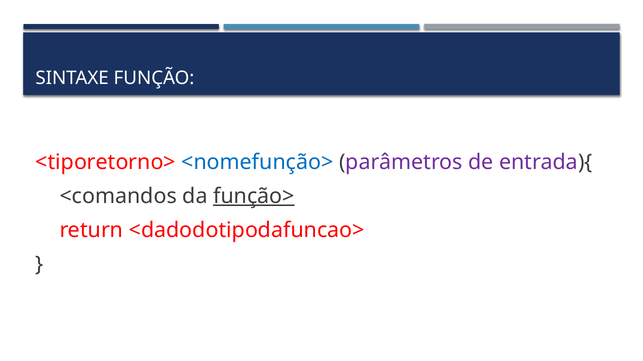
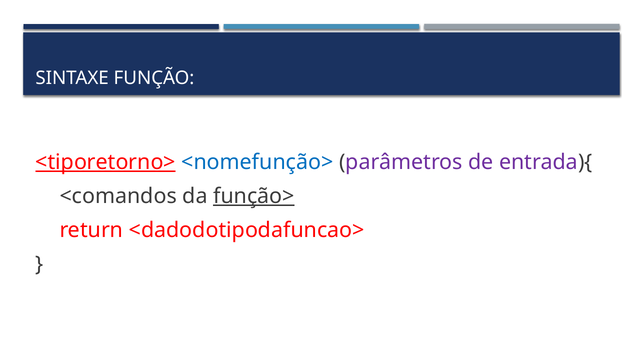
<tiporetorno> underline: none -> present
